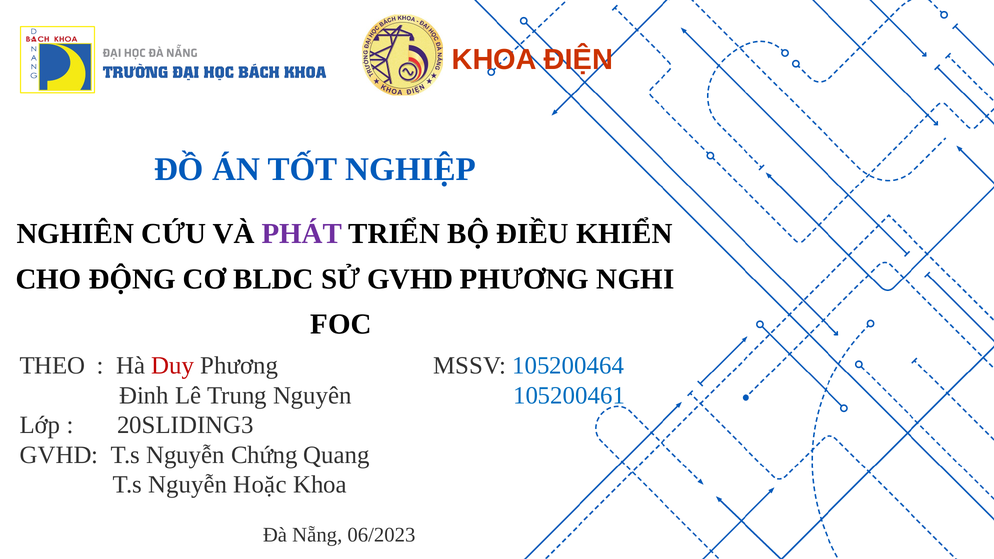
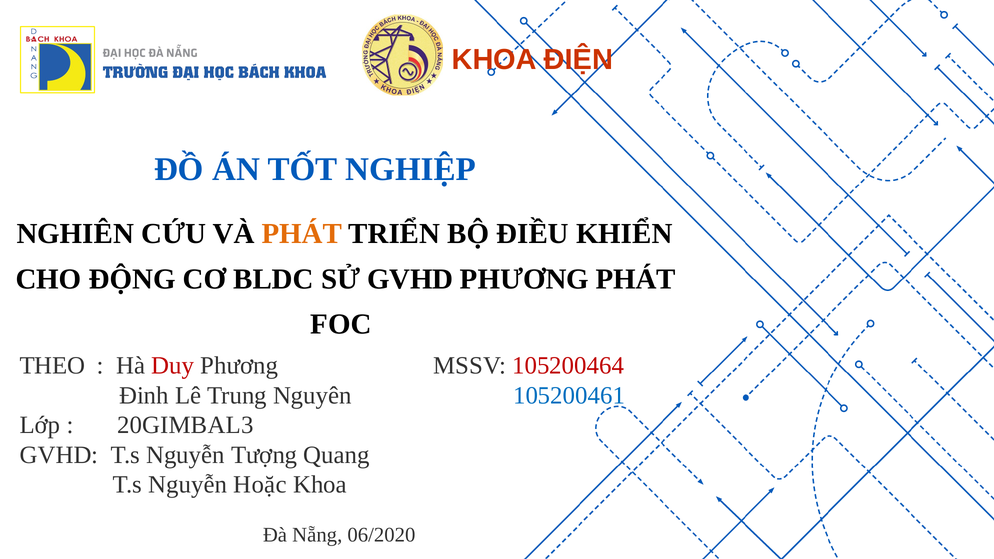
PHÁT at (302, 234) colour: purple -> orange
PHƯƠNG NGHI: NGHI -> PHÁT
105200464 colour: blue -> red
20SLIDING3: 20SLIDING3 -> 20GIMBAL3
Chứng: Chứng -> Tượng
06/2023: 06/2023 -> 06/2020
